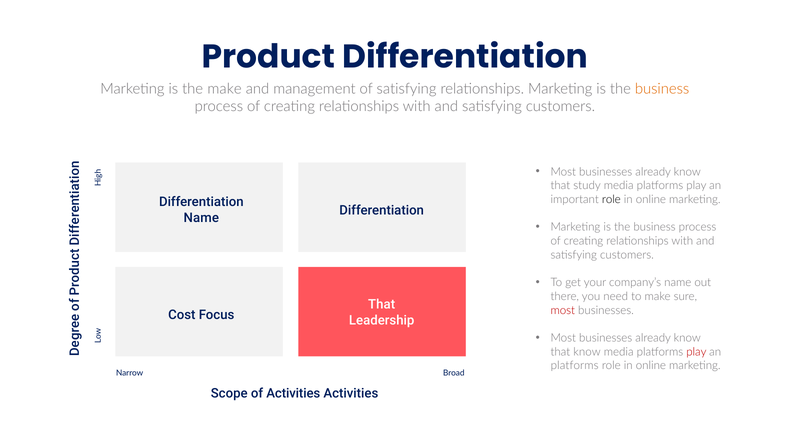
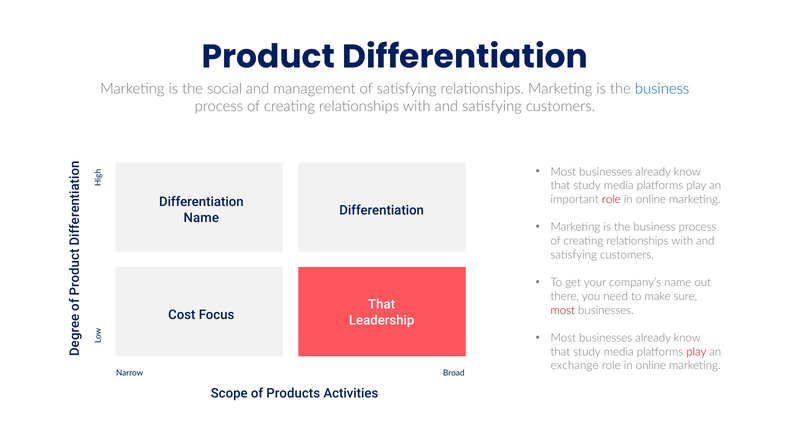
the make: make -> social
business at (662, 89) colour: orange -> blue
role at (611, 199) colour: black -> red
know at (587, 351): know -> study
platforms at (575, 365): platforms -> exchange
of Activities: Activities -> Products
